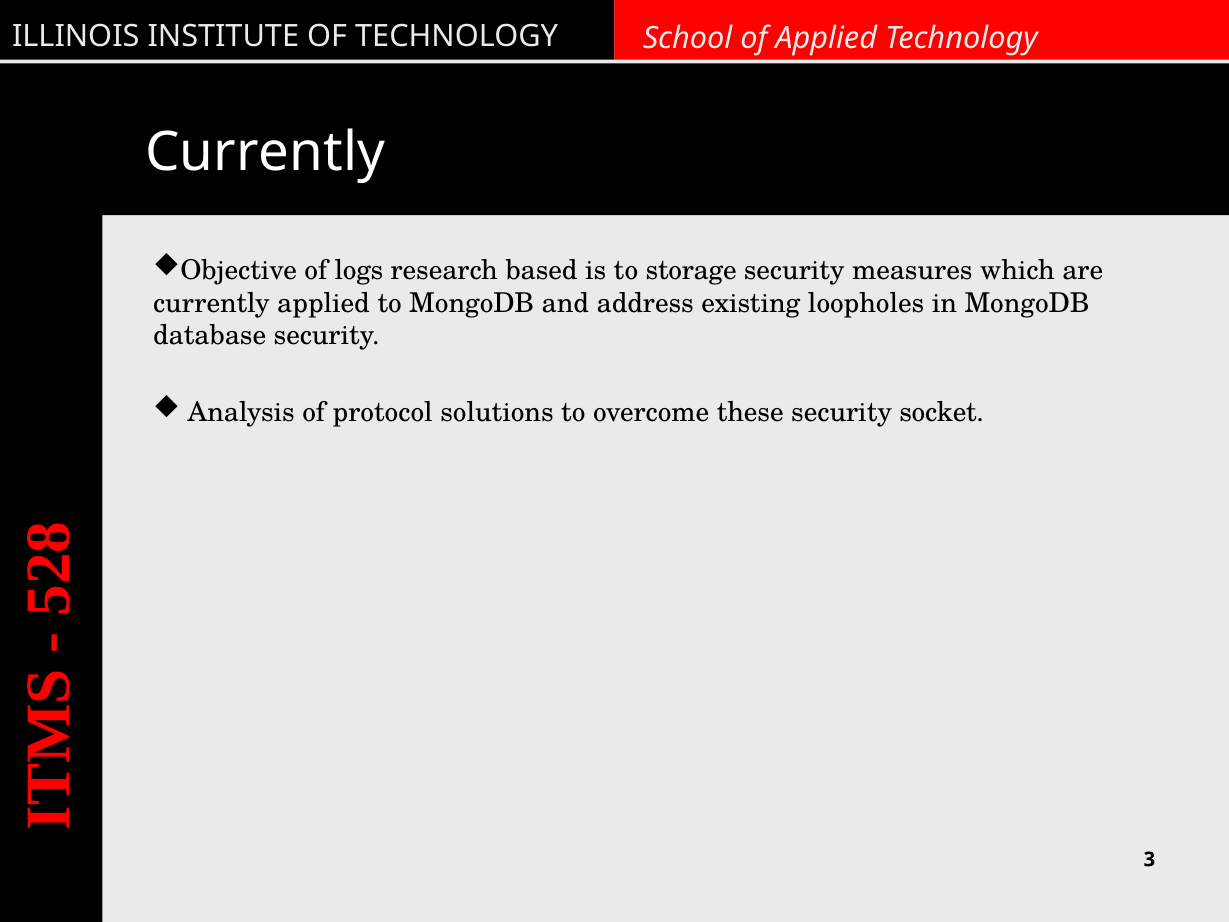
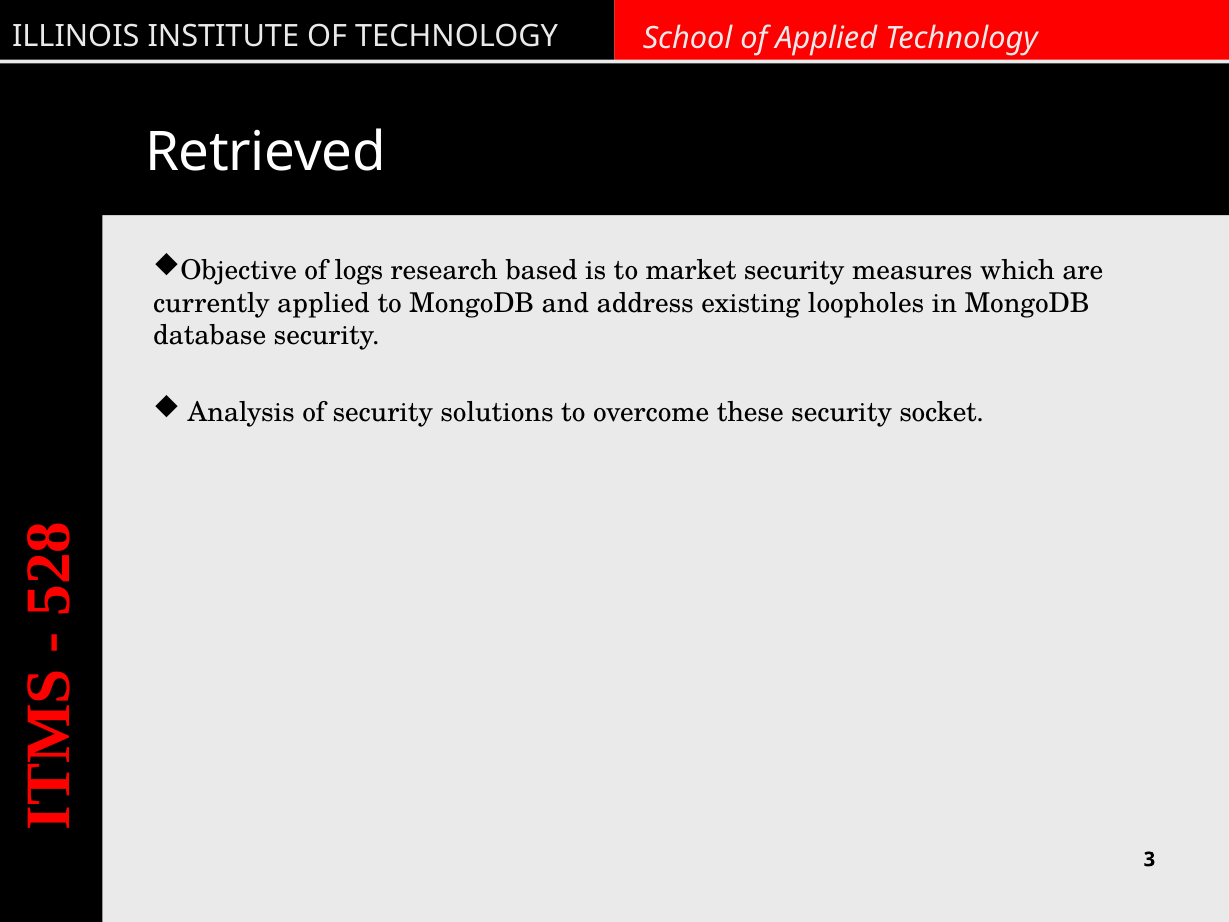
Currently at (265, 152): Currently -> Retrieved
storage: storage -> market
of protocol: protocol -> security
